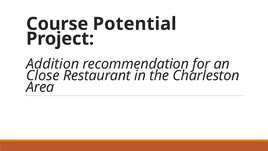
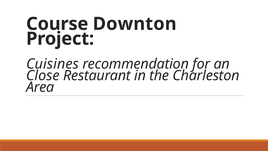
Potential: Potential -> Downton
Addition: Addition -> Cuisines
